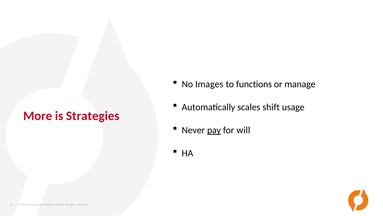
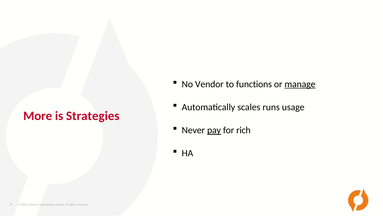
Images: Images -> Vendor
manage underline: none -> present
shift: shift -> runs
will: will -> rich
